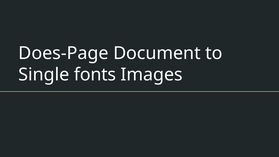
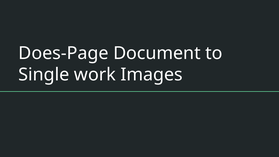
fonts: fonts -> work
